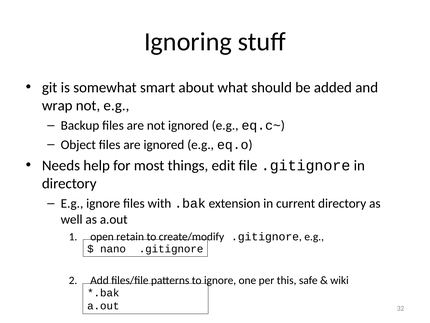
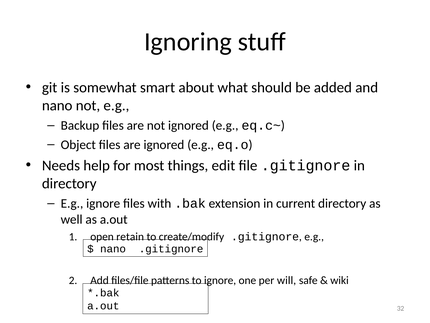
wrap at (57, 105): wrap -> nano
this: this -> will
